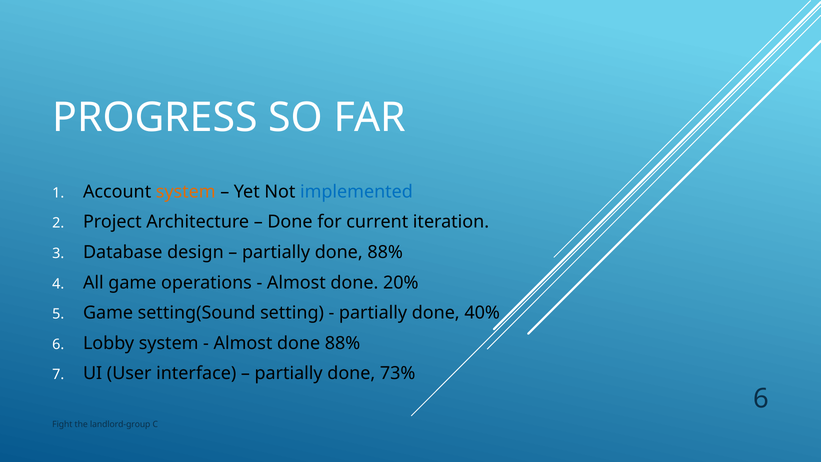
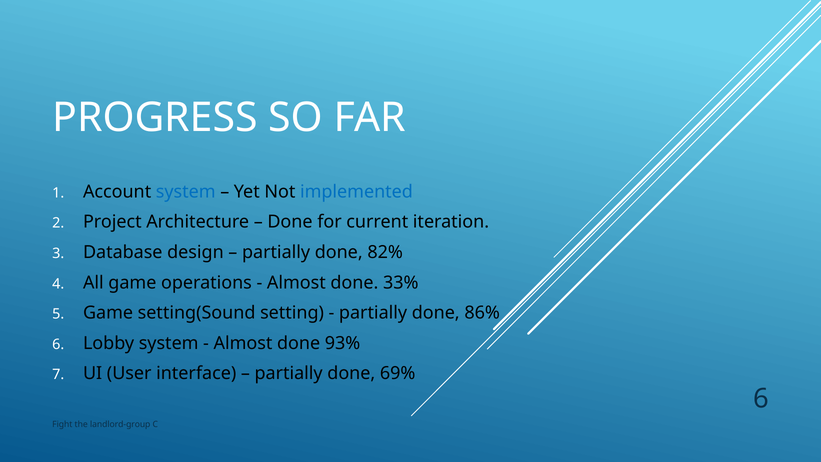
system at (186, 192) colour: orange -> blue
partially done 88%: 88% -> 82%
20%: 20% -> 33%
40%: 40% -> 86%
Almost done 88%: 88% -> 93%
73%: 73% -> 69%
